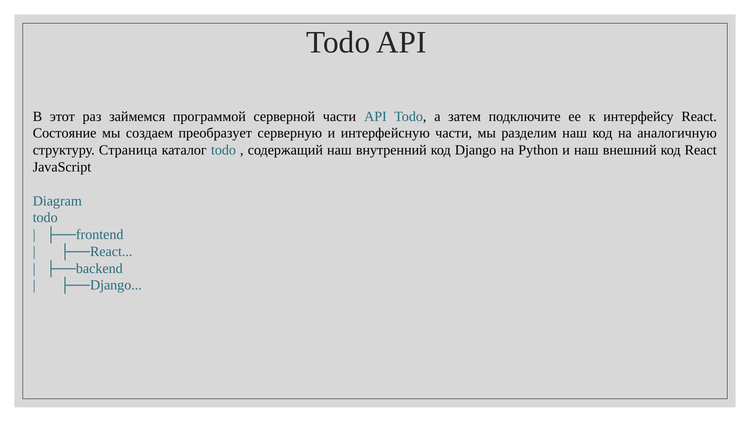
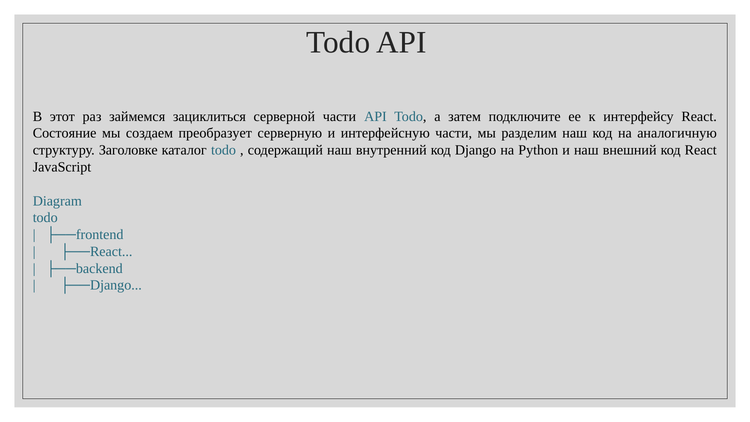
программой: программой -> зациклиться
Страница: Страница -> Заголовке
